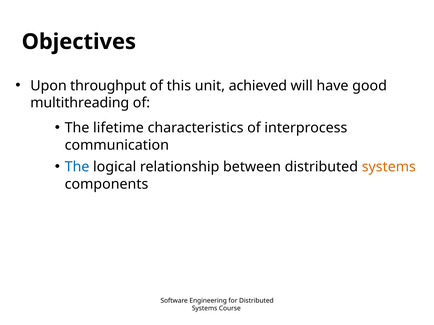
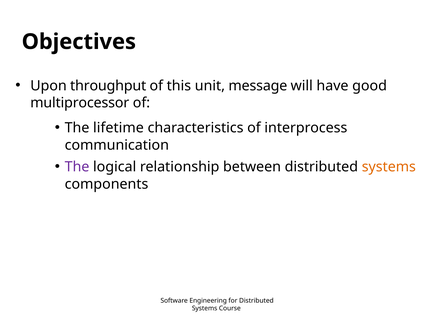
achieved: achieved -> message
multithreading: multithreading -> multiprocessor
The at (77, 167) colour: blue -> purple
